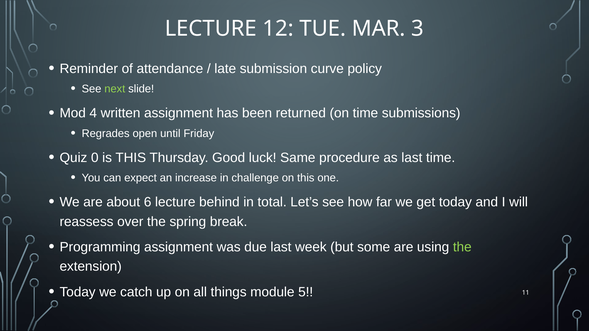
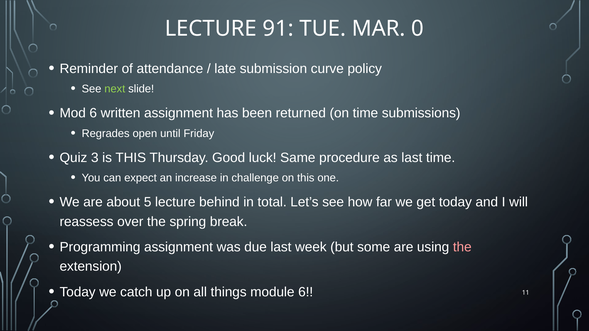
12: 12 -> 91
3: 3 -> 0
Mod 4: 4 -> 6
0: 0 -> 3
6: 6 -> 5
the at (462, 247) colour: light green -> pink
module 5: 5 -> 6
